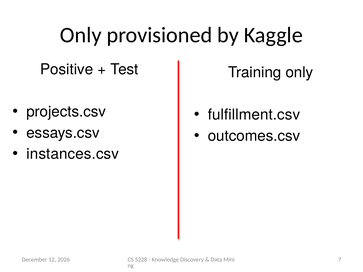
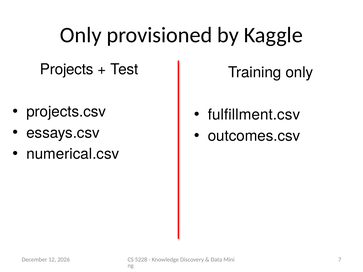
Positive: Positive -> Projects
instances.csv: instances.csv -> numerical.csv
